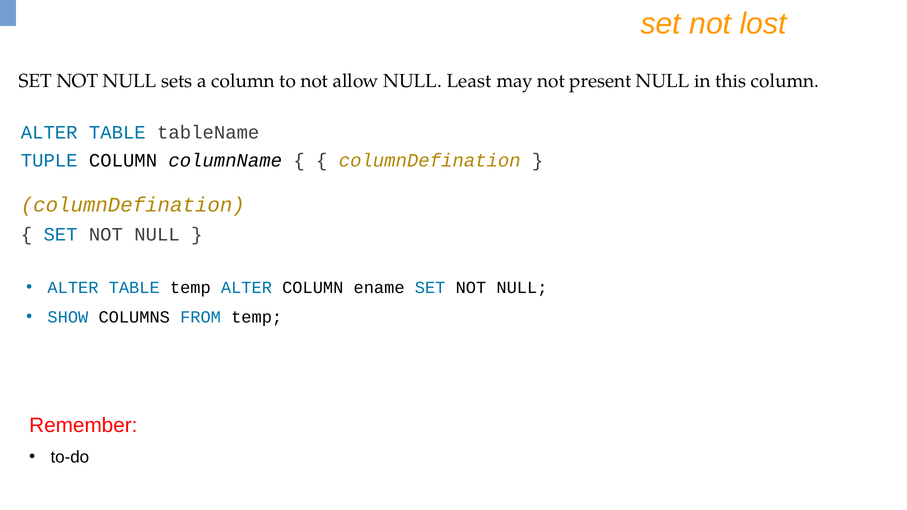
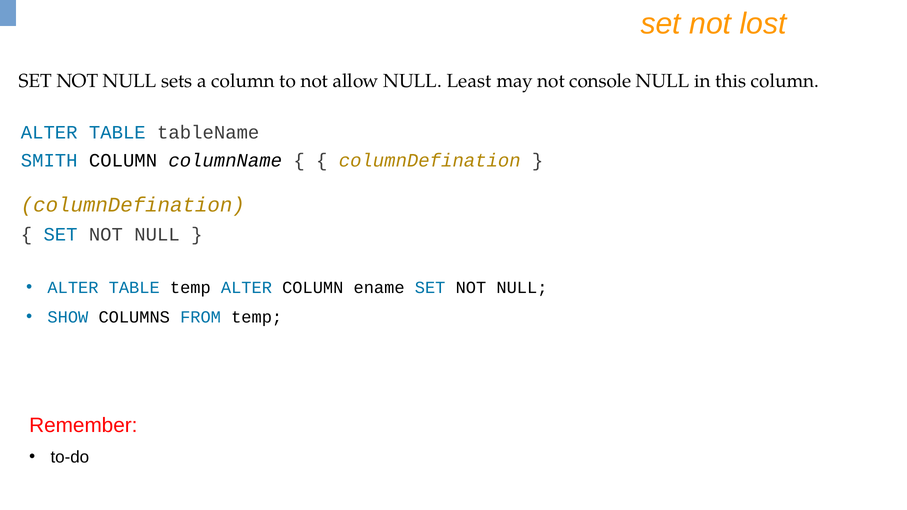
present: present -> console
TUPLE: TUPLE -> SMITH
